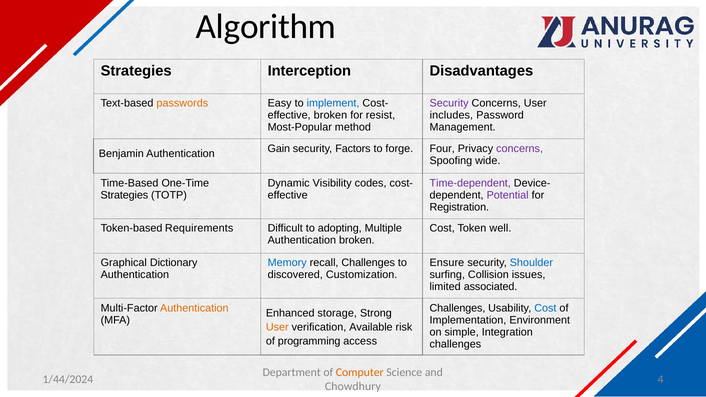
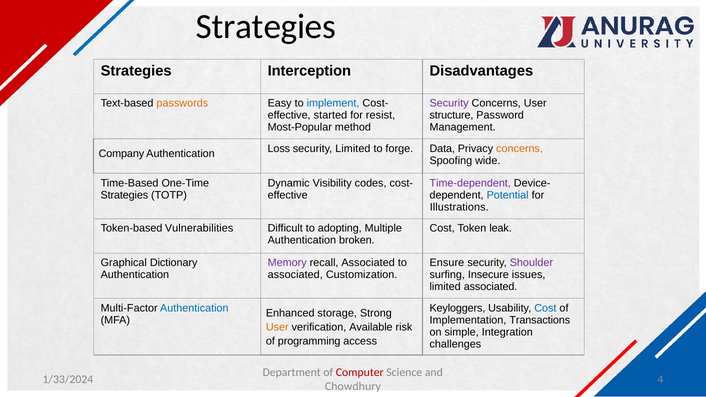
Algorithm at (266, 27): Algorithm -> Strategies
broken at (330, 115): broken -> started
includes: includes -> structure
Benjamin: Benjamin -> Company
Gain: Gain -> Loss
security Factors: Factors -> Limited
Four: Four -> Data
concerns at (520, 149) colour: purple -> orange
Potential colour: purple -> blue
Registration: Registration -> Illustrations
Requirements: Requirements -> Vulnerabilities
well: well -> leak
Memory colour: blue -> purple
recall Challenges: Challenges -> Associated
Shoulder colour: blue -> purple
discovered at (295, 275): discovered -> associated
Collision: Collision -> Insecure
Authentication at (194, 308) colour: orange -> blue
Challenges at (457, 308): Challenges -> Keyloggers
Environment: Environment -> Transactions
Computer colour: orange -> red
1/44/2024: 1/44/2024 -> 1/33/2024
